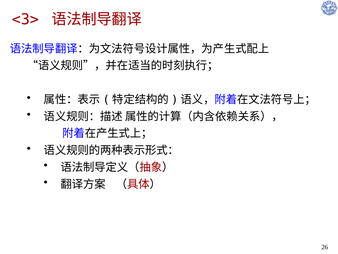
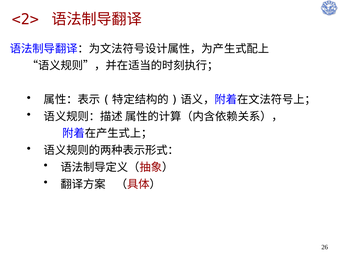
<3>: <3> -> <2>
